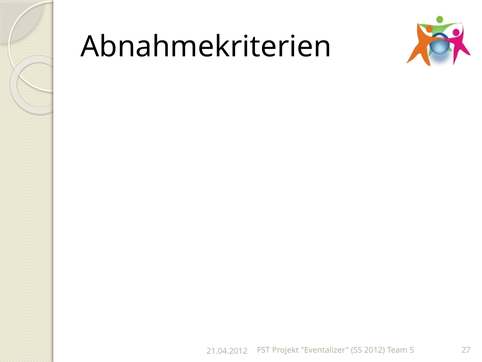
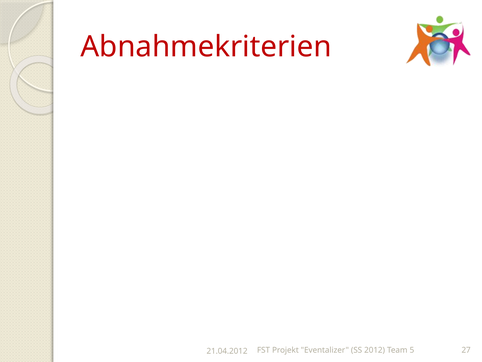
Abnahmekriterien colour: black -> red
